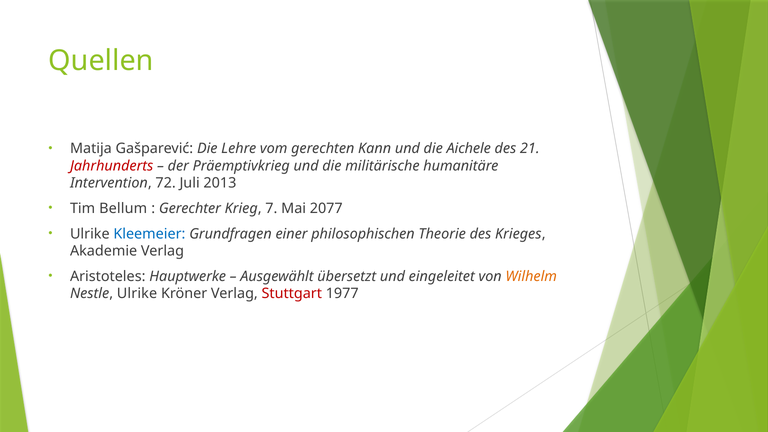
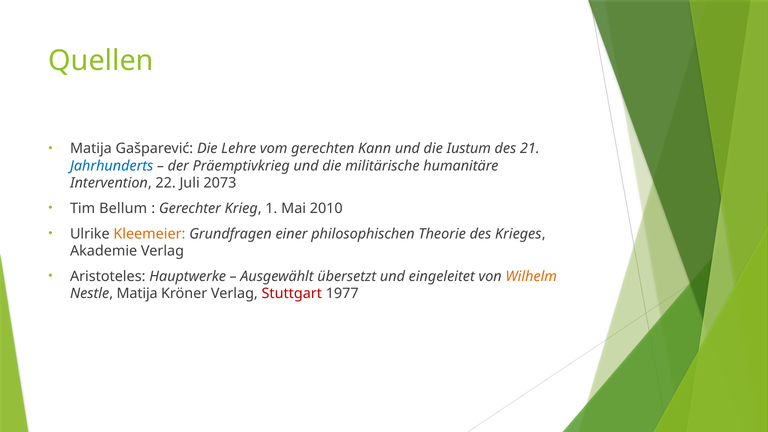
Aichele: Aichele -> Iustum
Jahrhunderts colour: red -> blue
72: 72 -> 22
2013: 2013 -> 2073
7: 7 -> 1
2077: 2077 -> 2010
Kleemeier colour: blue -> orange
Nestle Ulrike: Ulrike -> Matija
